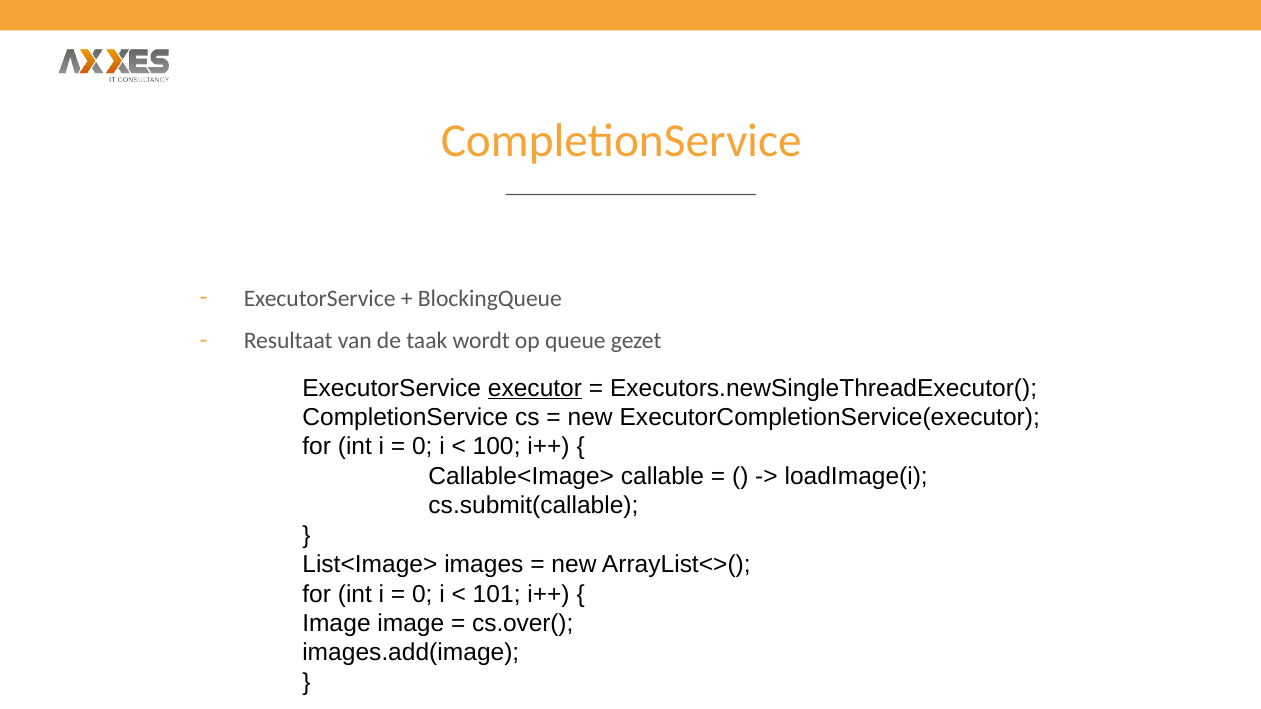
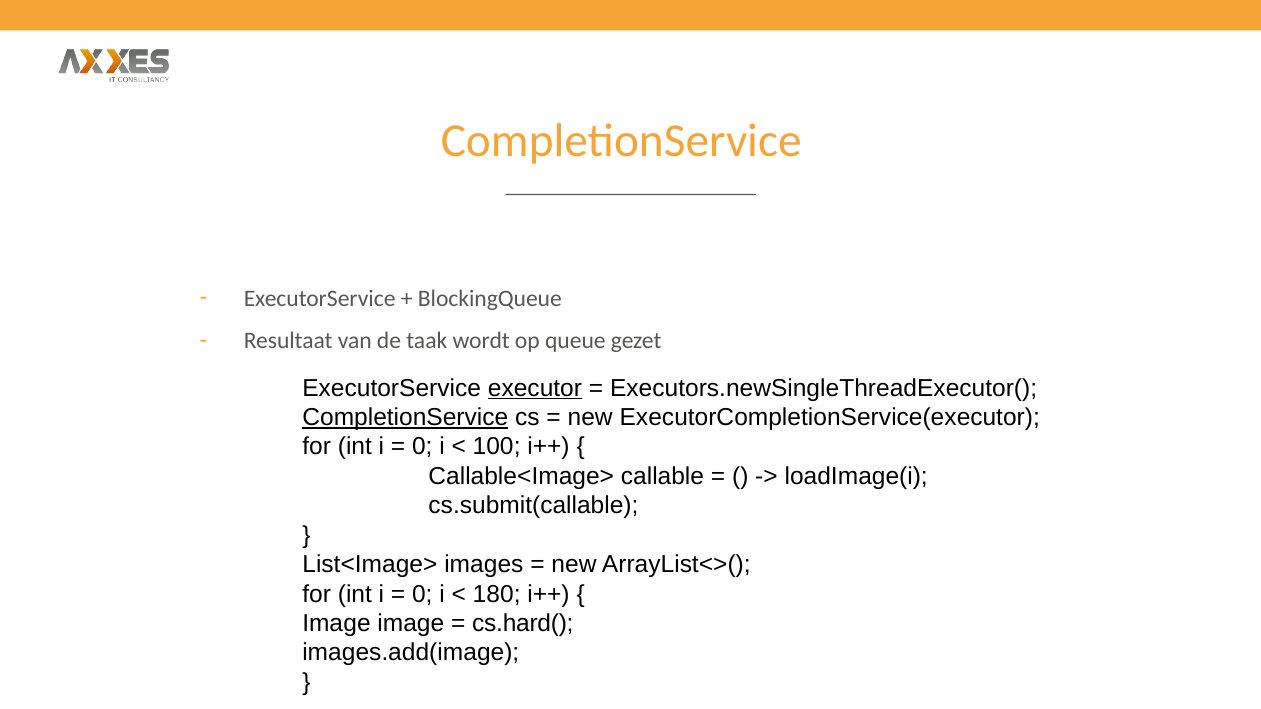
CompletionService at (405, 418) underline: none -> present
101: 101 -> 180
cs.over(: cs.over( -> cs.hard(
